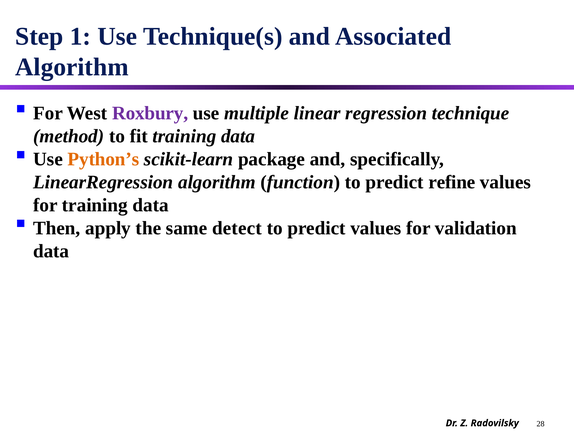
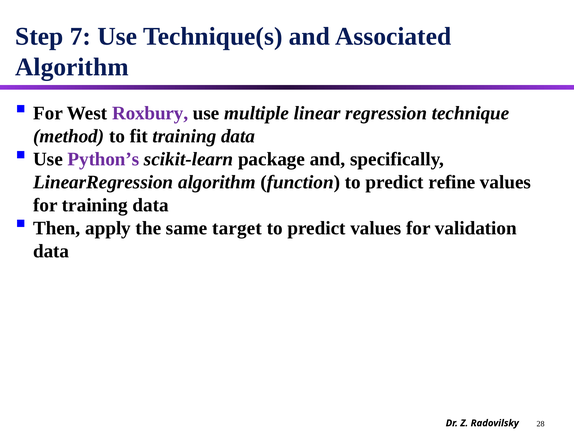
1: 1 -> 7
Python’s colour: orange -> purple
detect: detect -> target
